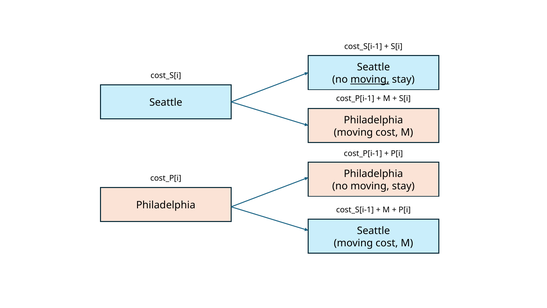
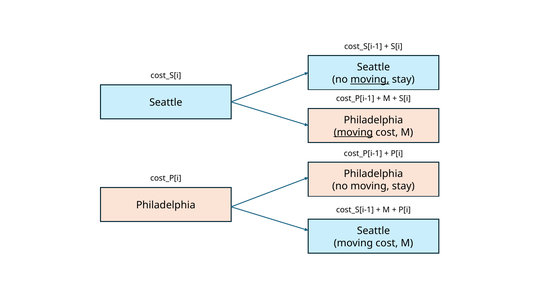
moving at (353, 132) underline: none -> present
